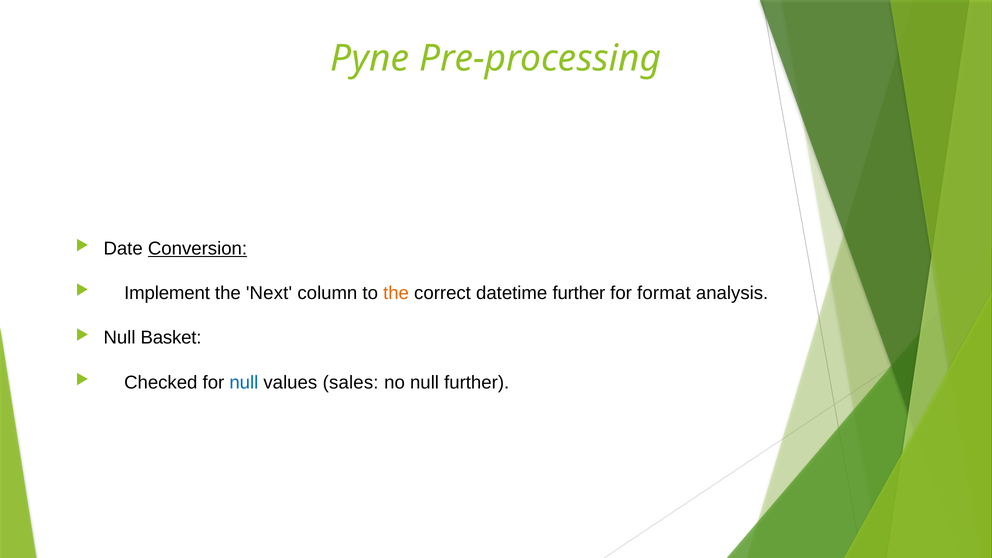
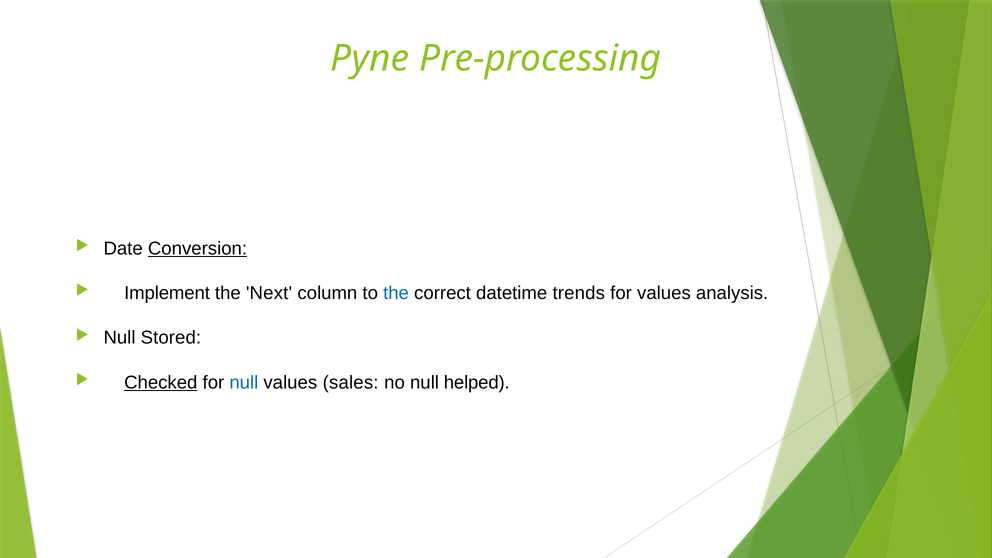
the at (396, 293) colour: orange -> blue
datetime further: further -> trends
for format: format -> values
Basket: Basket -> Stored
Checked underline: none -> present
null further: further -> helped
